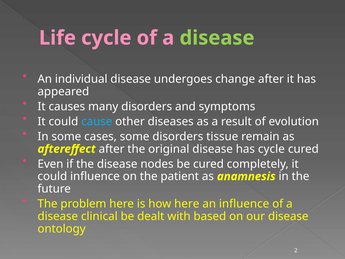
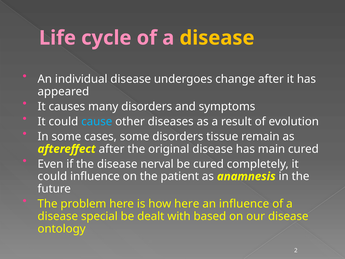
disease at (217, 38) colour: light green -> yellow
has cycle: cycle -> main
nodes: nodes -> nerval
clinical: clinical -> special
